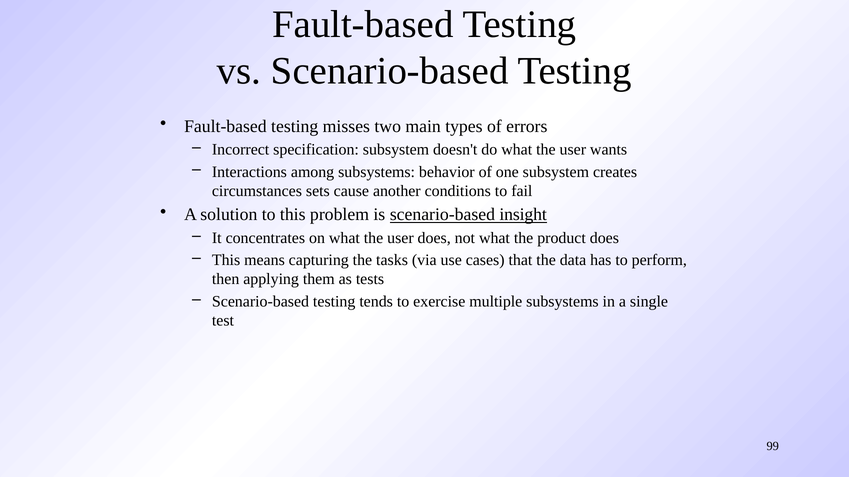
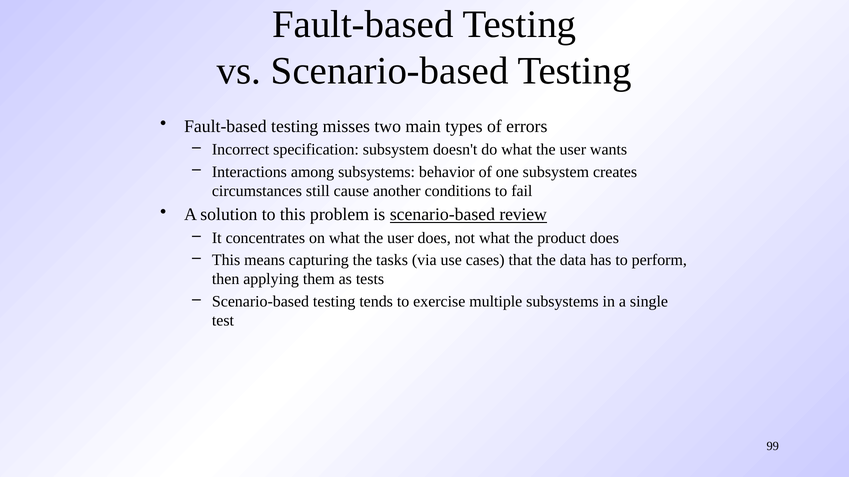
sets: sets -> still
insight: insight -> review
